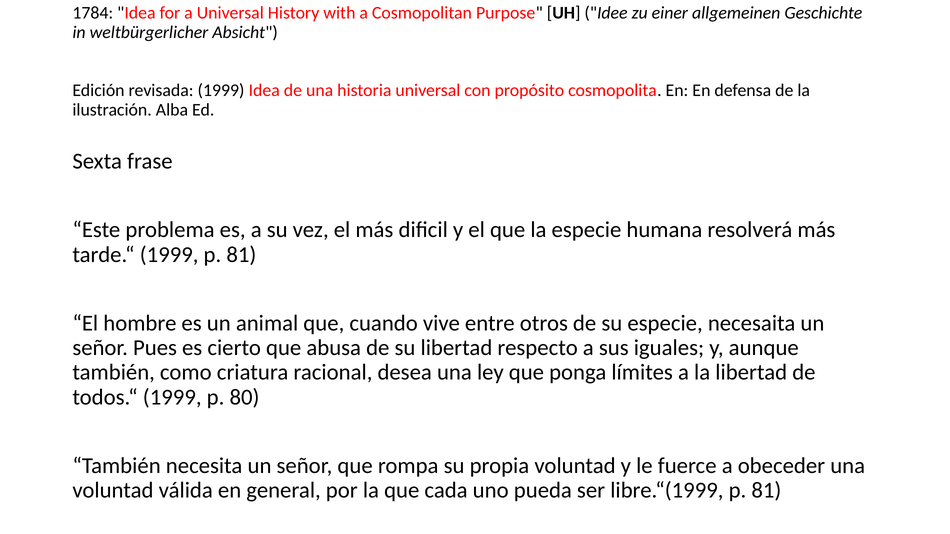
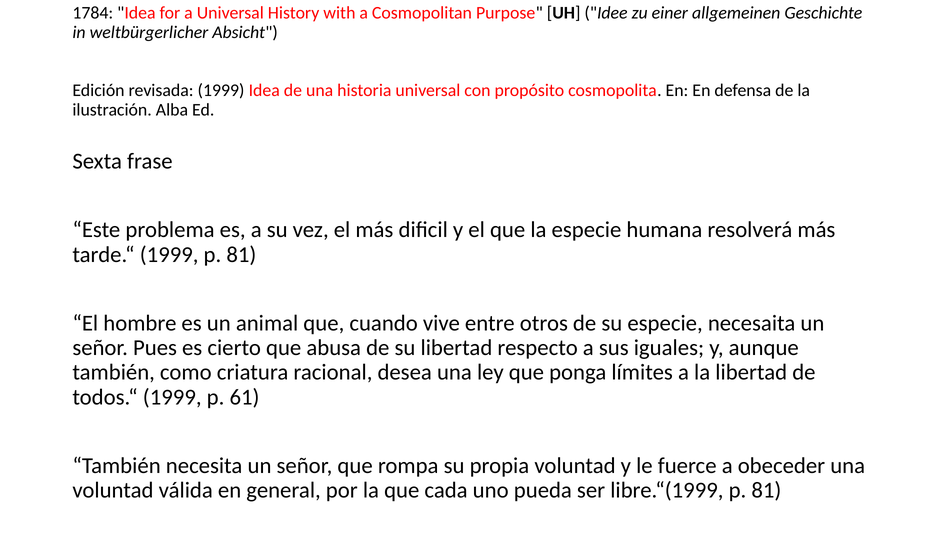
80: 80 -> 61
